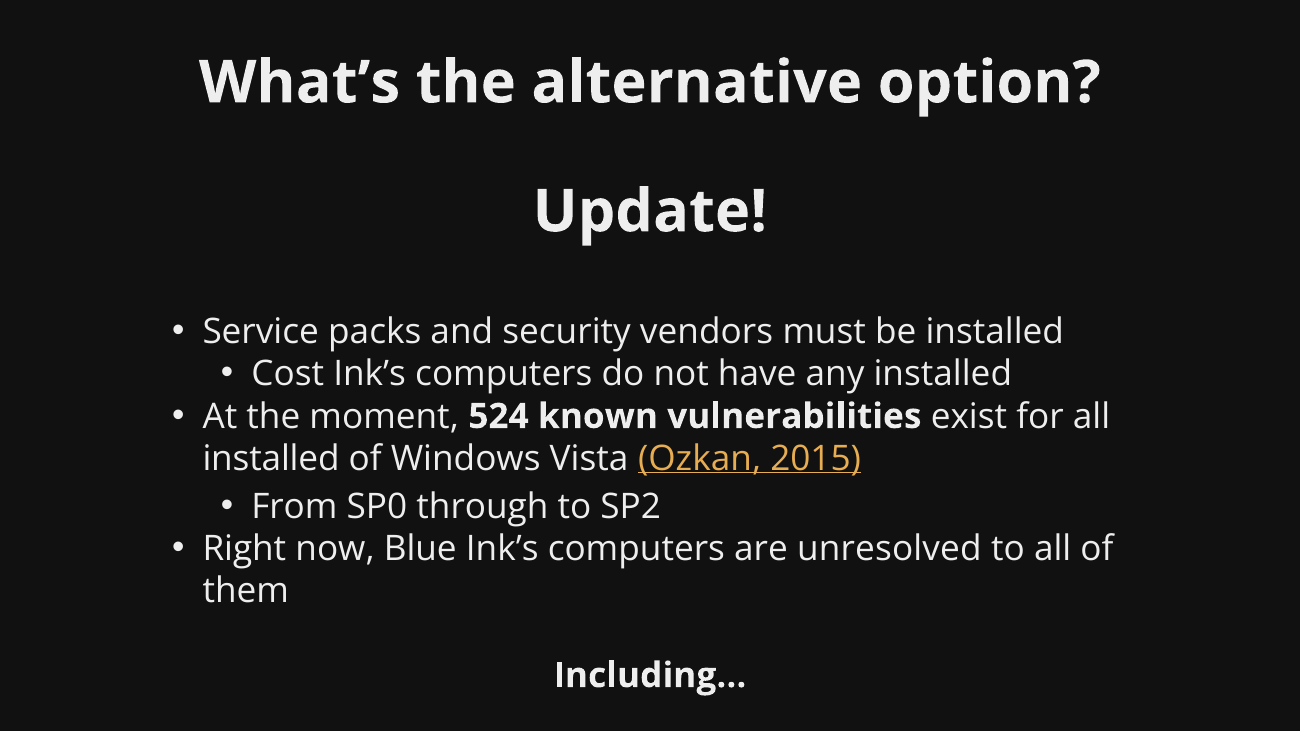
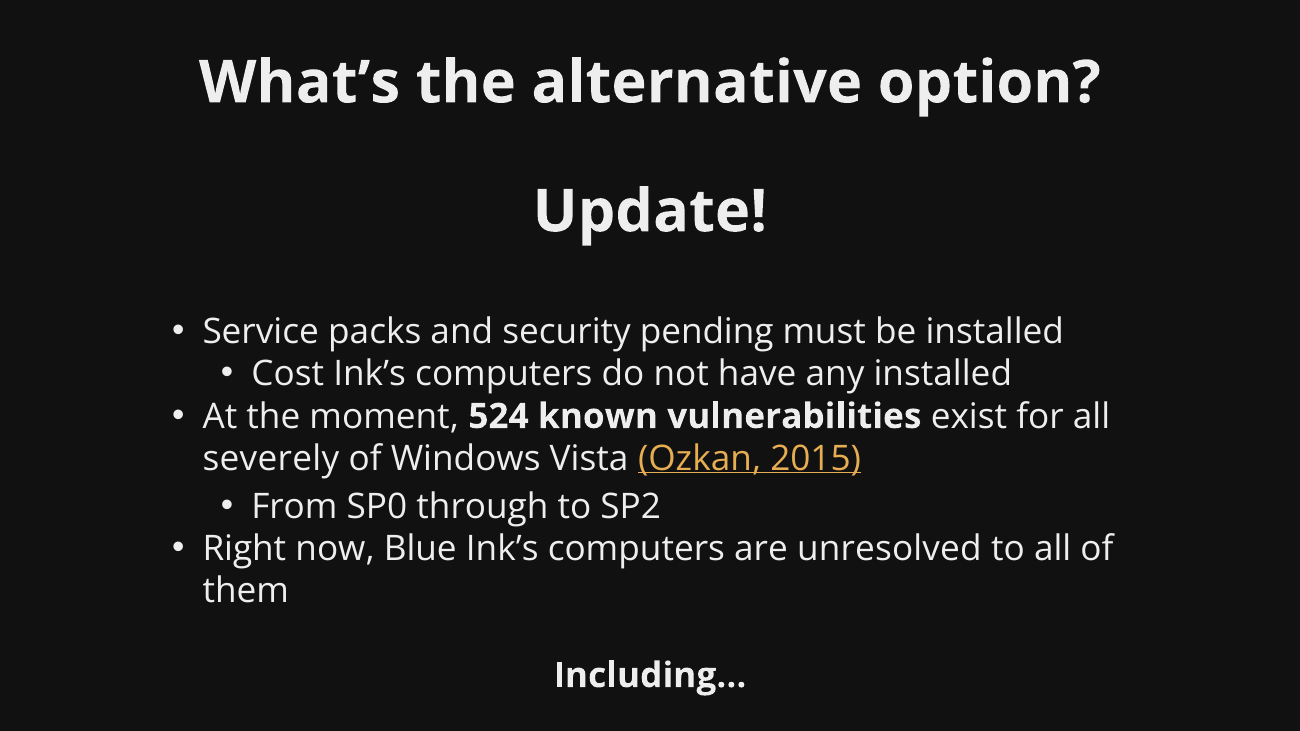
vendors: vendors -> pending
installed at (271, 459): installed -> severely
